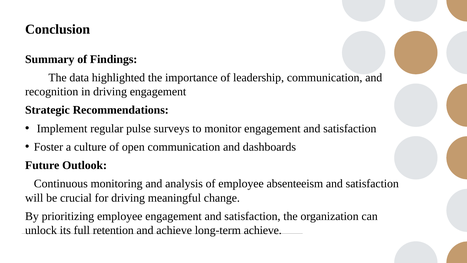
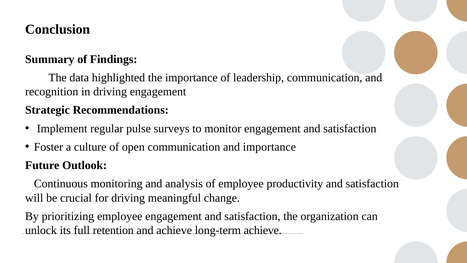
and dashboards: dashboards -> importance
absenteeism: absenteeism -> productivity
